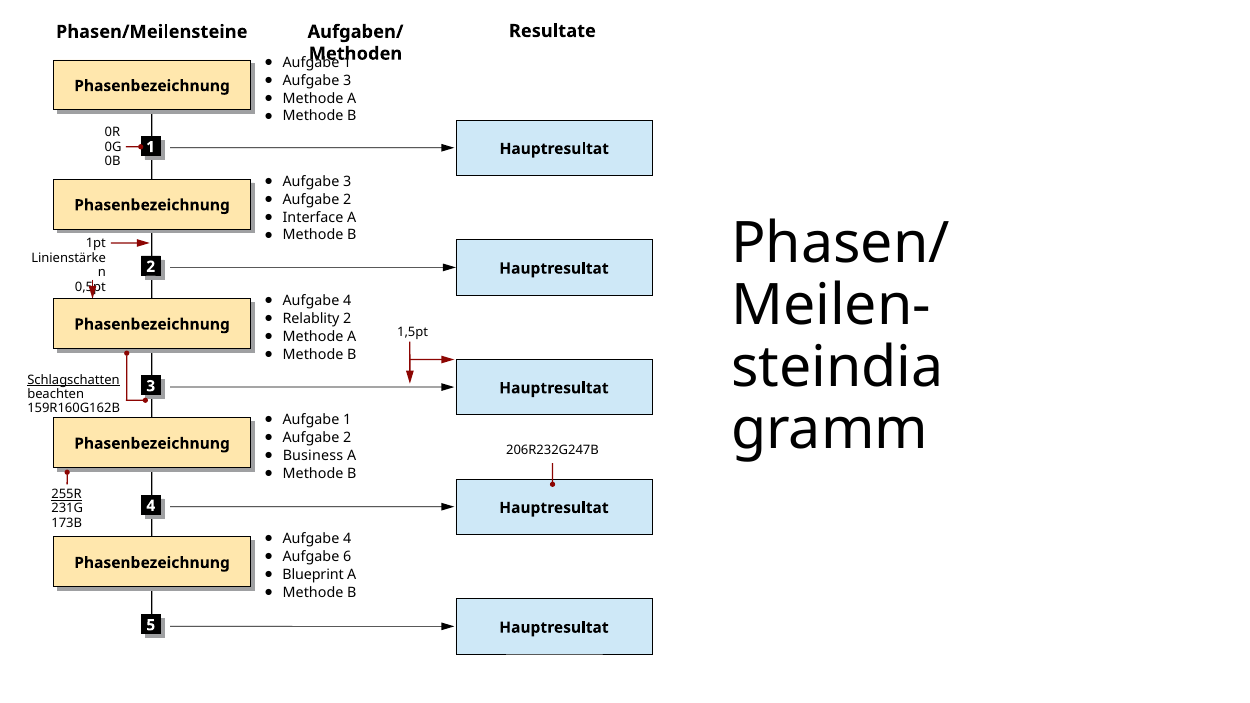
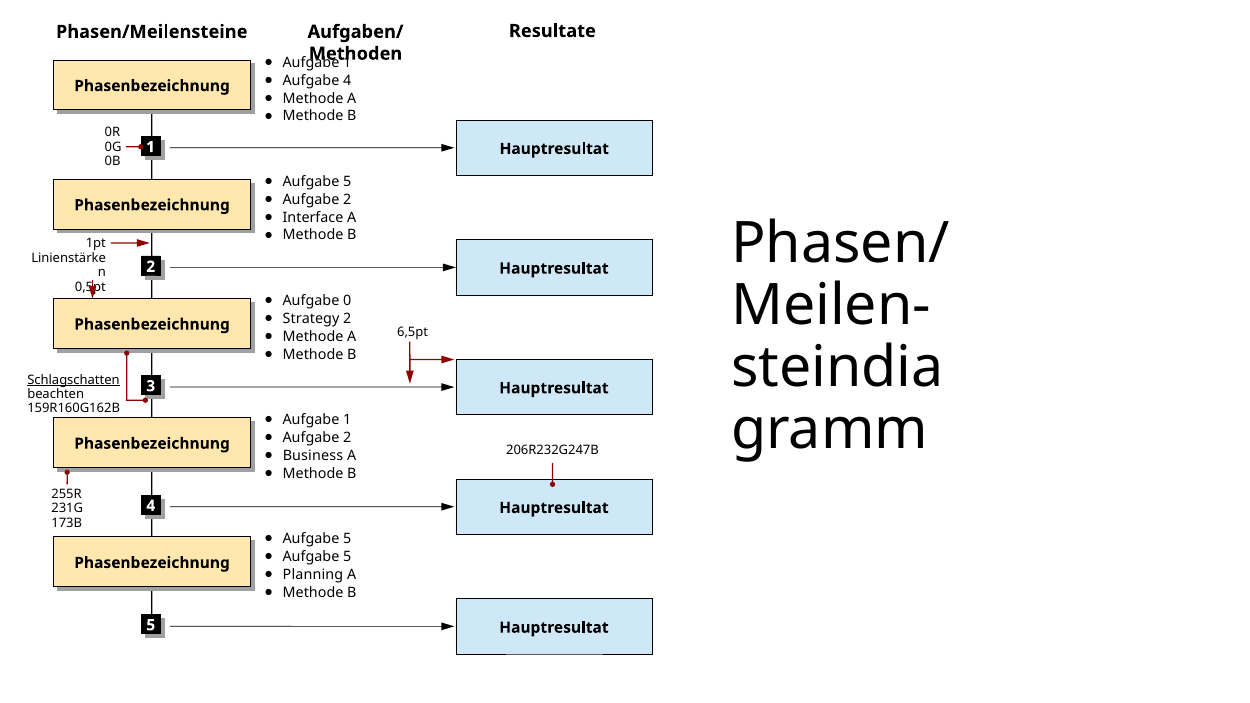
3 at (347, 80): 3 -> 4
3 at (347, 182): 3 -> 5
4 at (347, 301): 4 -> 0
Relablity: Relablity -> Strategy
1,5pt: 1,5pt -> 6,5pt
255R underline: present -> none
4 at (347, 539): 4 -> 5
6 at (347, 557): 6 -> 5
Blueprint: Blueprint -> Planning
